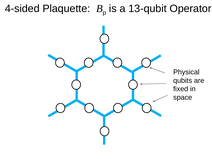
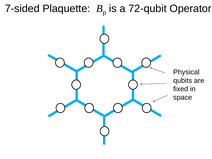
4-sided: 4-sided -> 7-sided
13-qubit: 13-qubit -> 72-qubit
